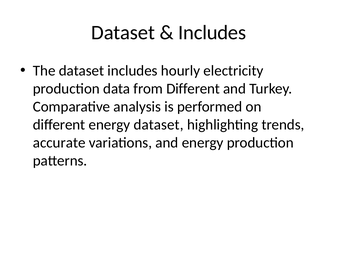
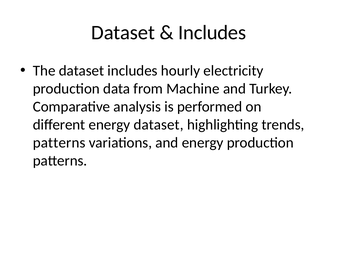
from Different: Different -> Machine
accurate at (59, 143): accurate -> patterns
